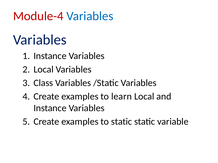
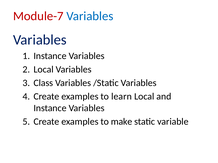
Module-4: Module-4 -> Module-7
to static: static -> make
